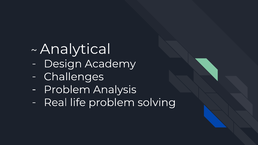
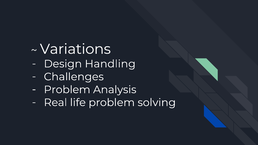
Analytical: Analytical -> Variations
Academy: Academy -> Handling
